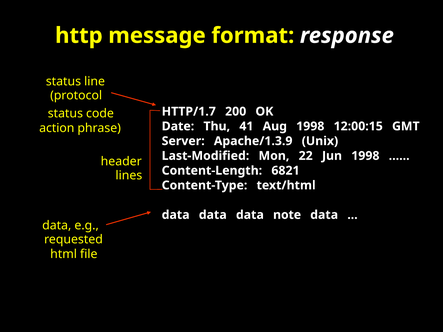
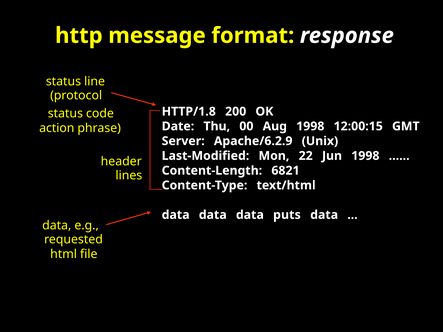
HTTP/1.7: HTTP/1.7 -> HTTP/1.8
41: 41 -> 00
Apache/1.3.9: Apache/1.3.9 -> Apache/6.2.9
note: note -> puts
